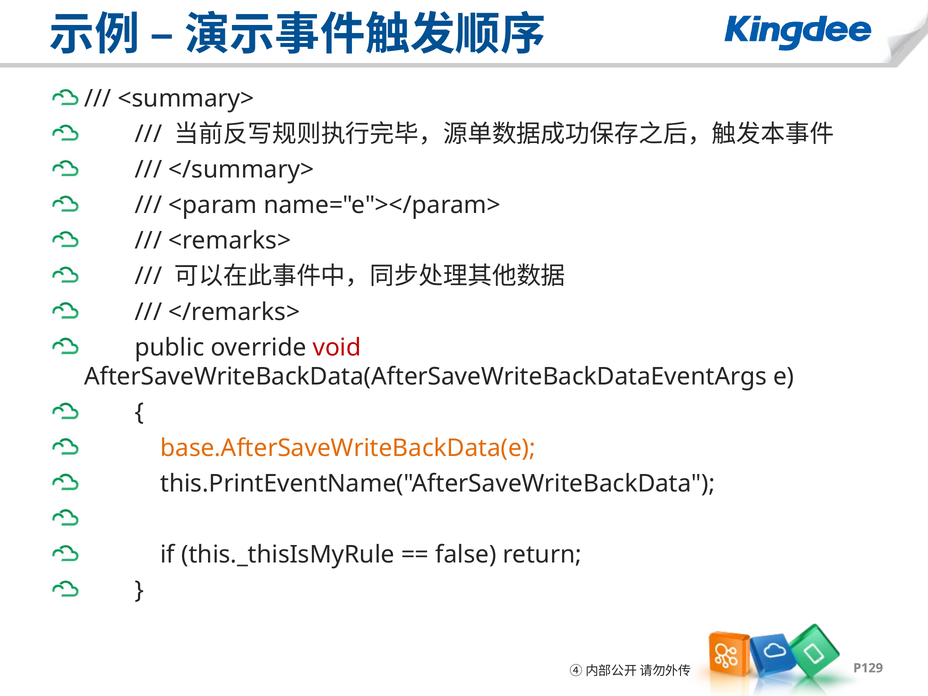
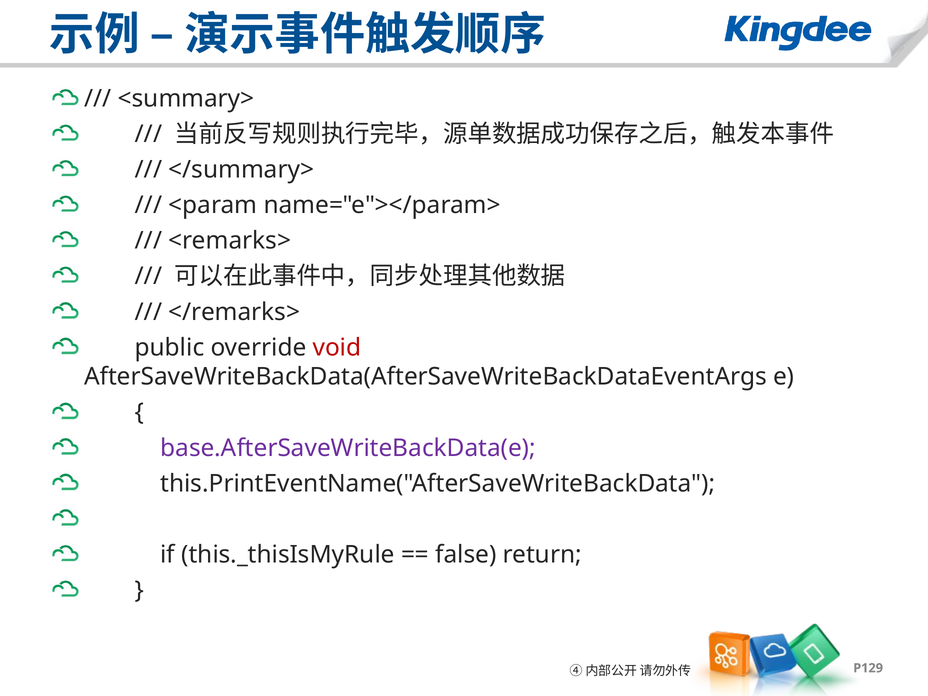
base.AfterSaveWriteBackData(e colour: orange -> purple
